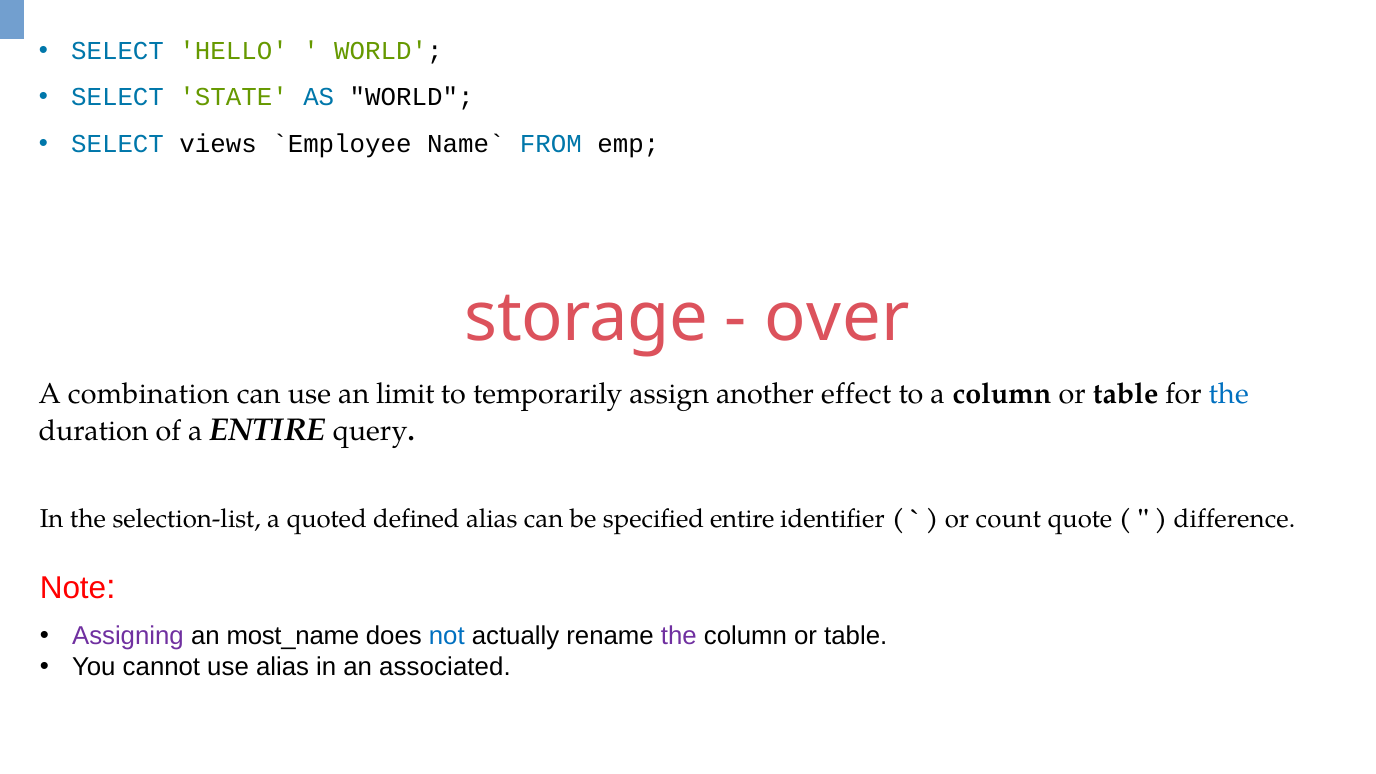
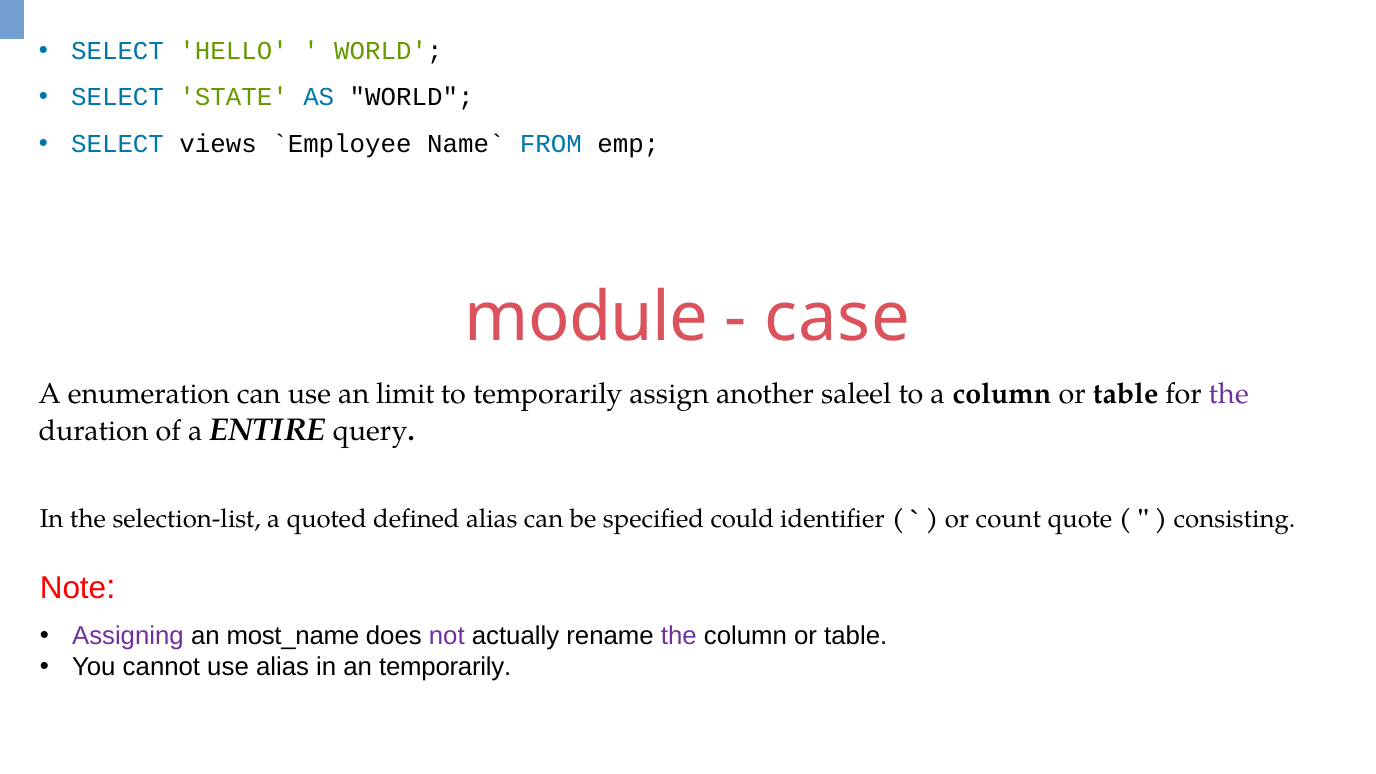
storage: storage -> module
over: over -> case
combination: combination -> enumeration
effect: effect -> saleel
the at (1229, 394) colour: blue -> purple
specified entire: entire -> could
difference: difference -> consisting
not colour: blue -> purple
an associated: associated -> temporarily
